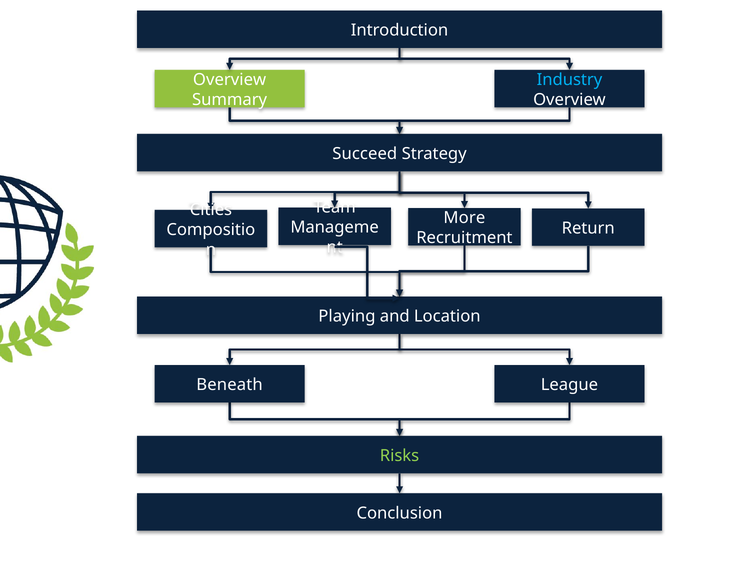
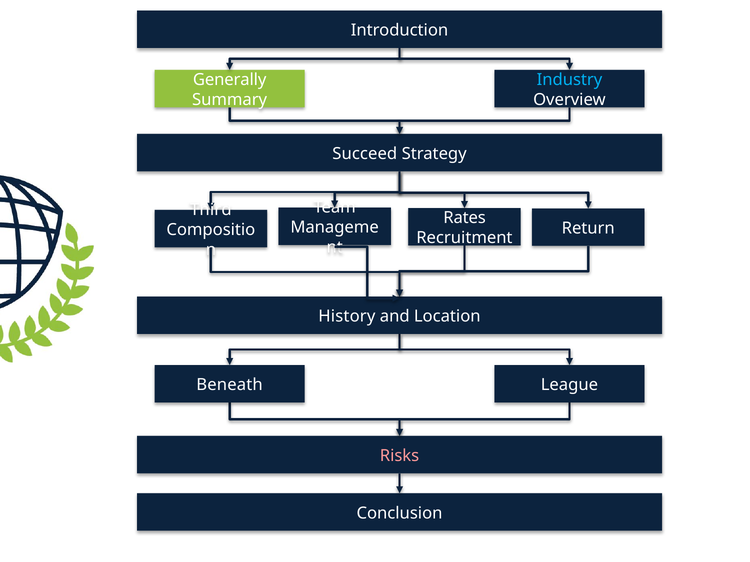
Overview at (230, 80): Overview -> Generally
Cities: Cities -> Third
More: More -> Rates
Playing: Playing -> History
Risks colour: light green -> pink
